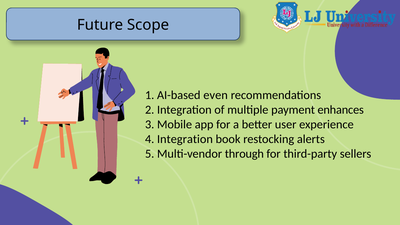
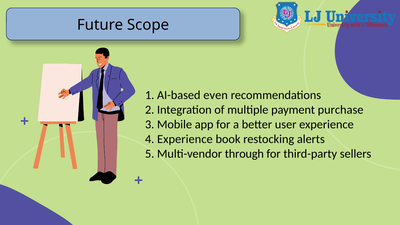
enhances: enhances -> purchase
4 Integration: Integration -> Experience
